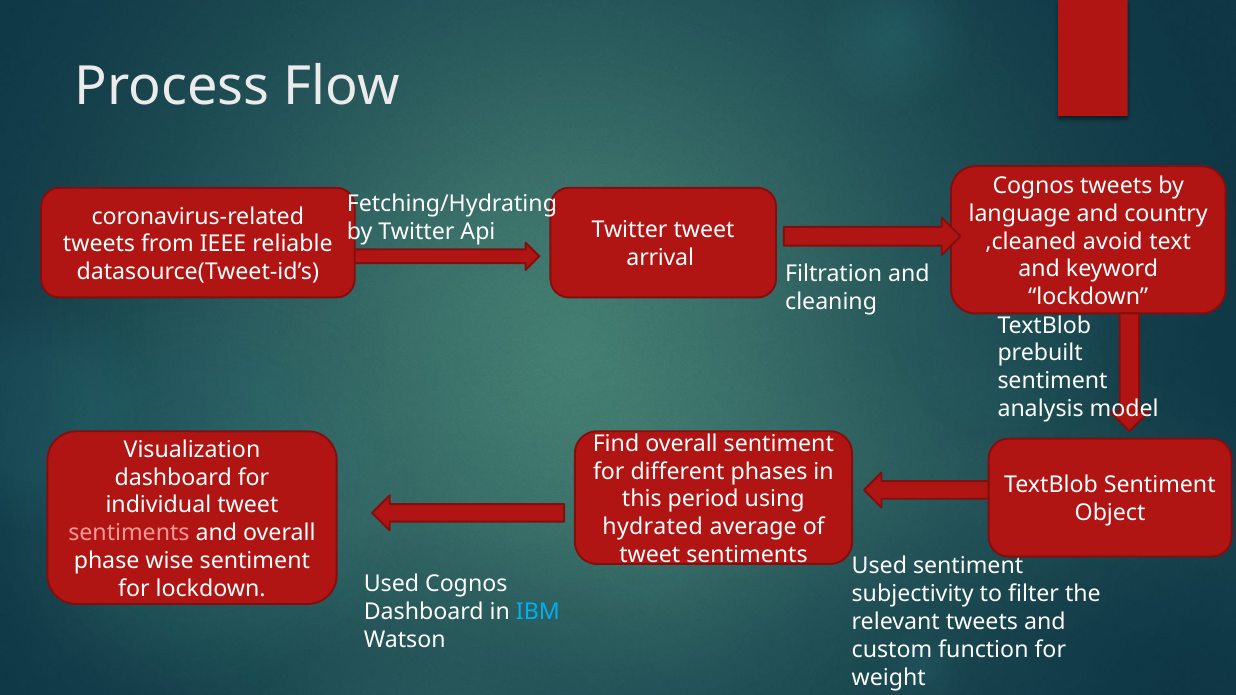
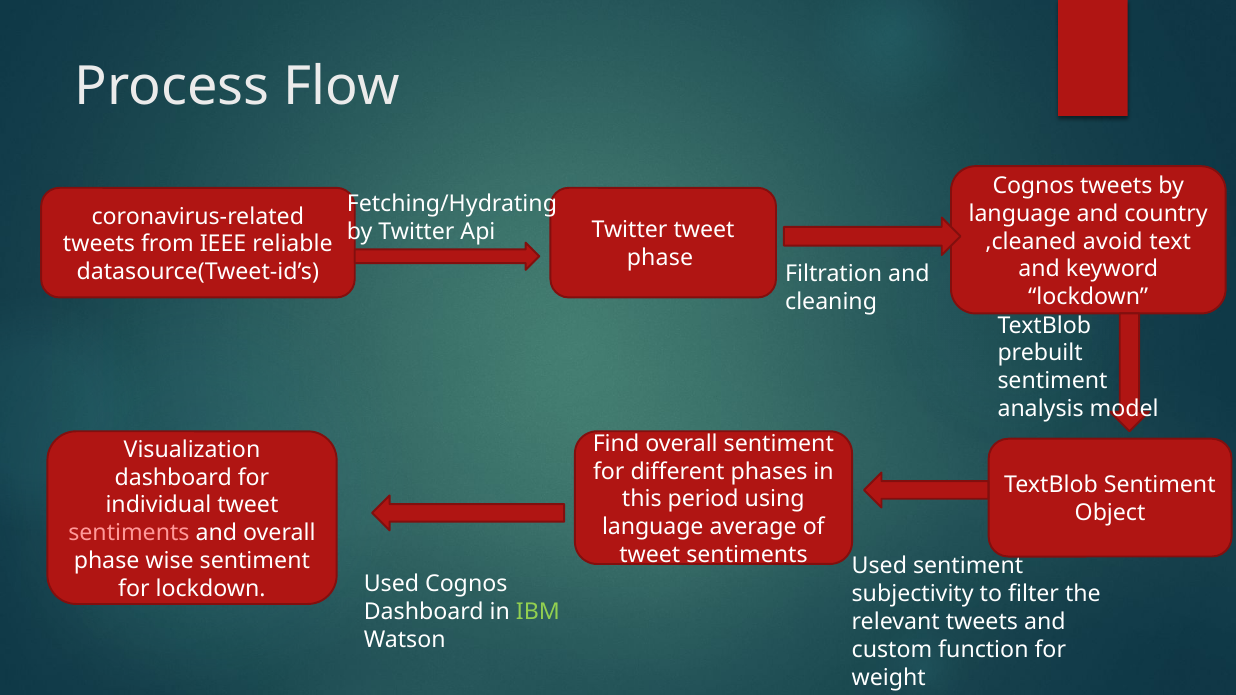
arrival at (660, 258): arrival -> phase
hydrated at (653, 527): hydrated -> language
IBM colour: light blue -> light green
